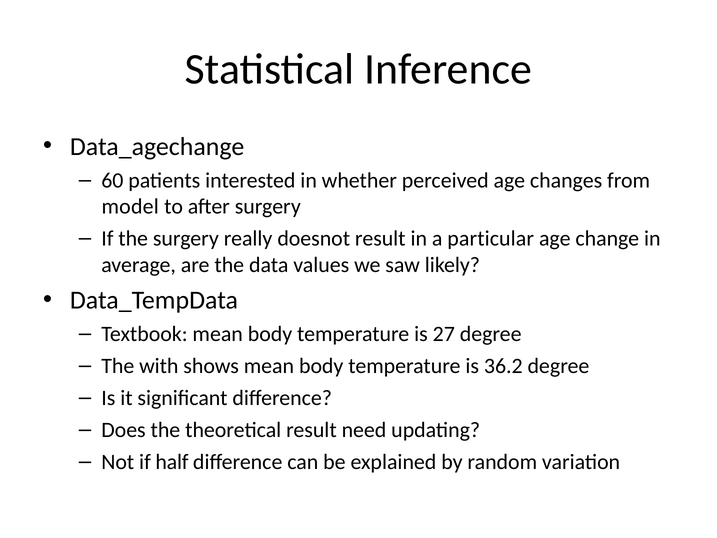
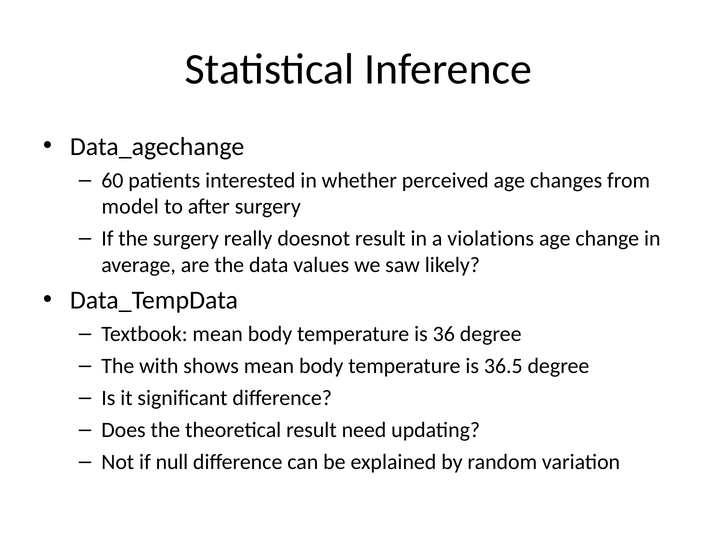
particular: particular -> violations
27: 27 -> 36
36.2: 36.2 -> 36.5
half: half -> null
